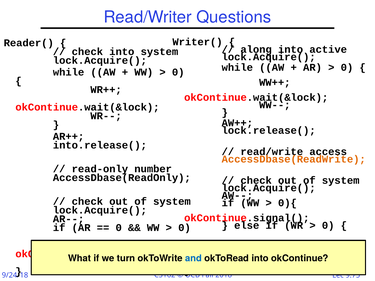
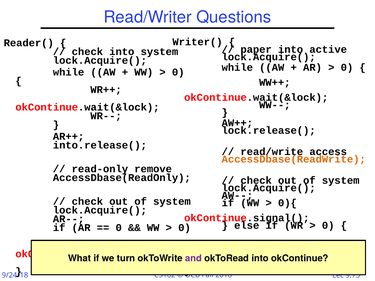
along: along -> paper
number: number -> remove
and colour: blue -> purple
